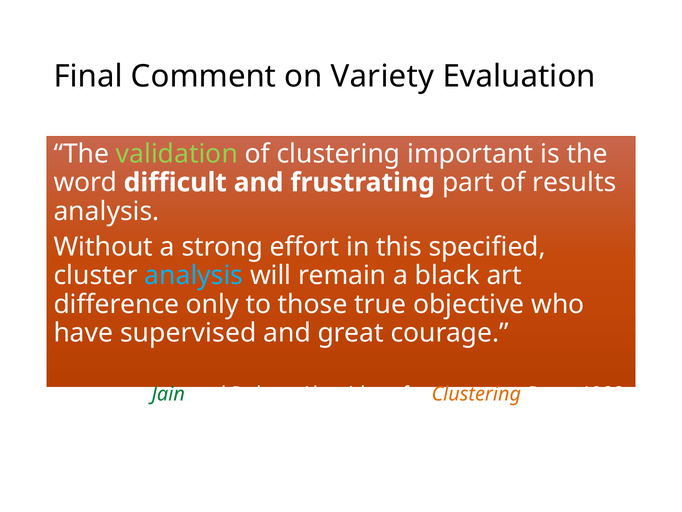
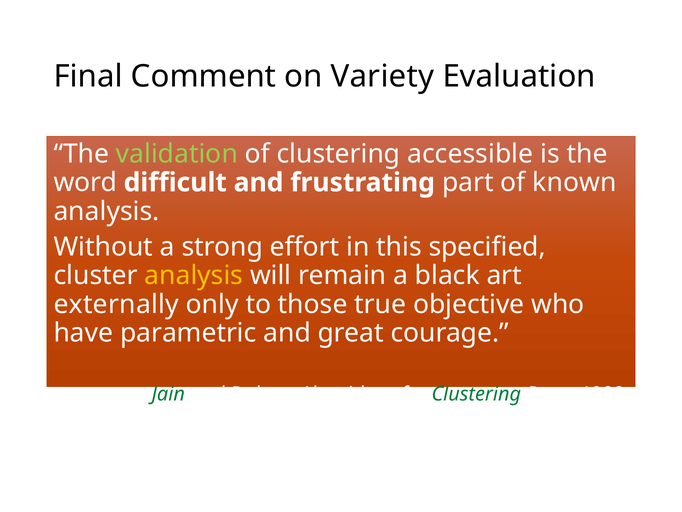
important: important -> accessible
results: results -> known
analysis at (194, 275) colour: light blue -> yellow
difference: difference -> externally
supervised: supervised -> parametric
Clustering at (476, 394) colour: orange -> green
